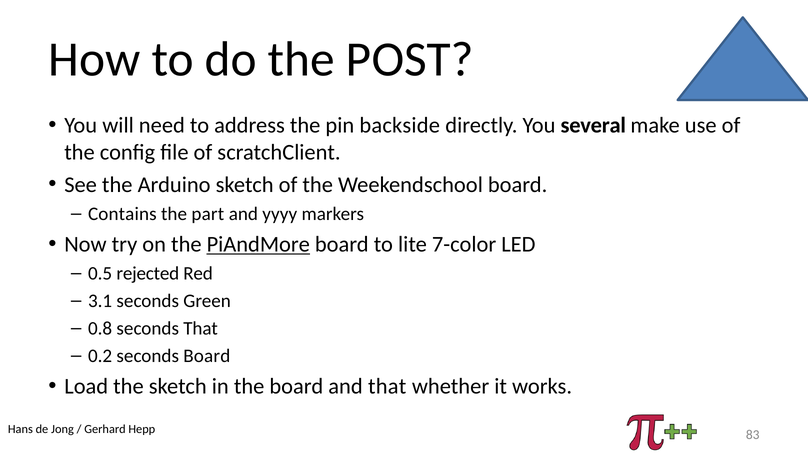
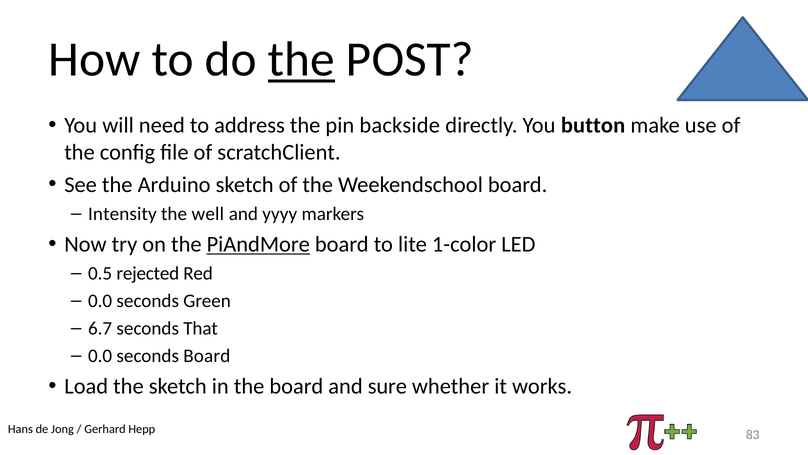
the at (301, 60) underline: none -> present
several: several -> button
Contains: Contains -> Intensity
part: part -> well
7-color: 7-color -> 1-color
3.1 at (100, 301): 3.1 -> 0.0
0.8: 0.8 -> 6.7
0.2 at (100, 355): 0.2 -> 0.0
and that: that -> sure
